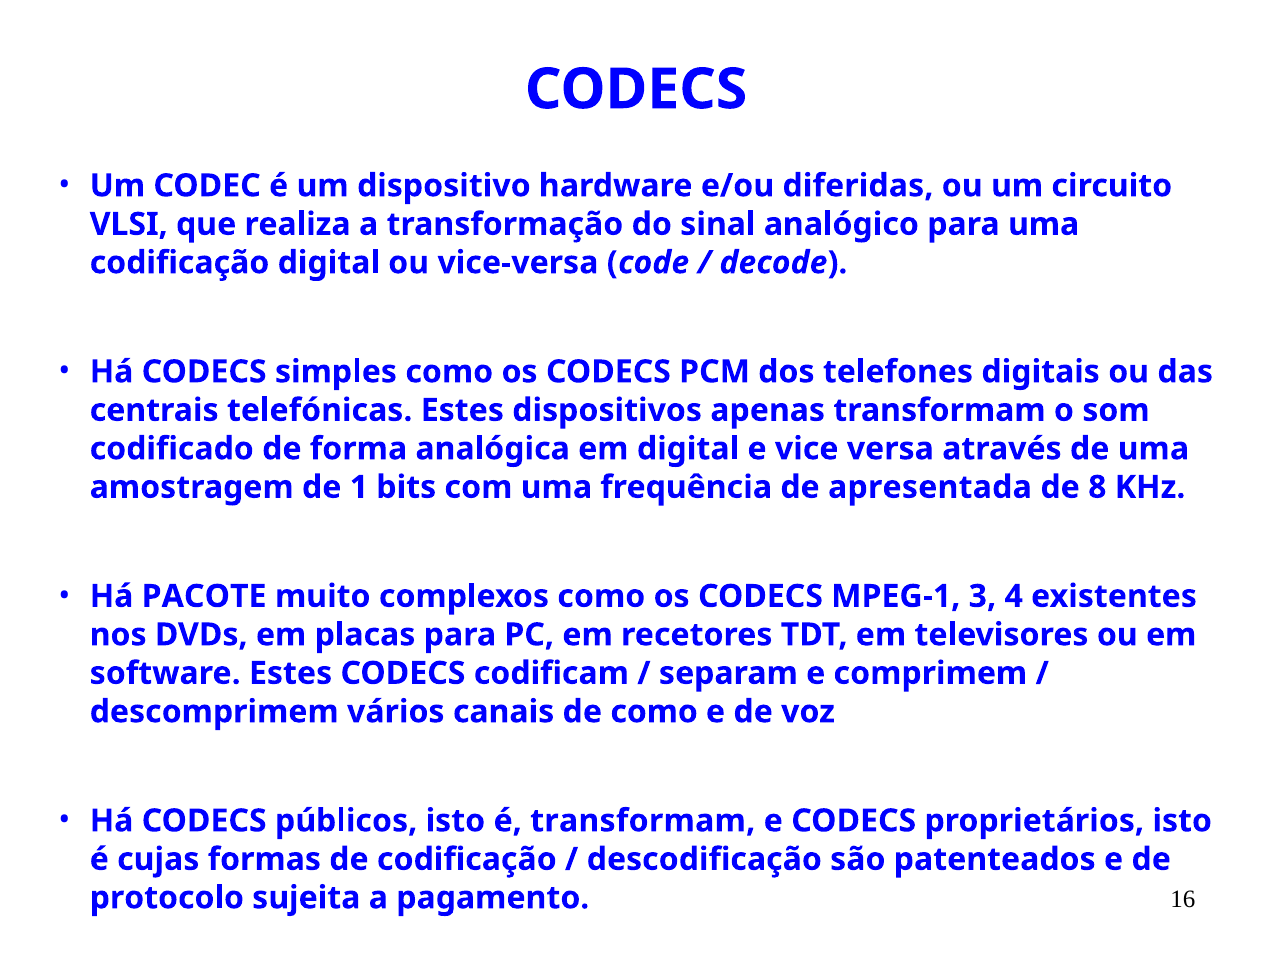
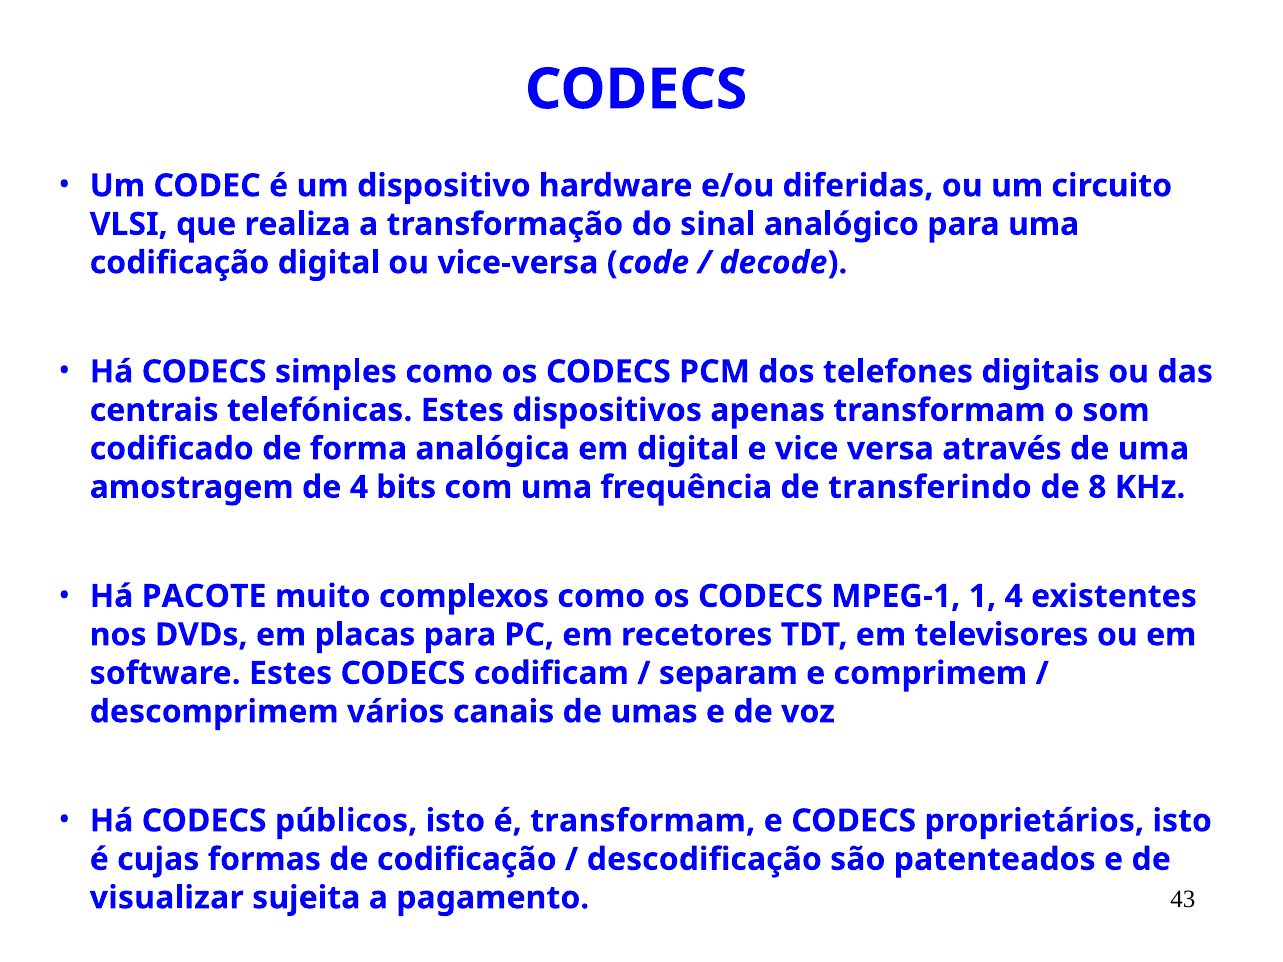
de 1: 1 -> 4
apresentada: apresentada -> transferindo
3: 3 -> 1
de como: como -> umas
protocolo: protocolo -> visualizar
16: 16 -> 43
